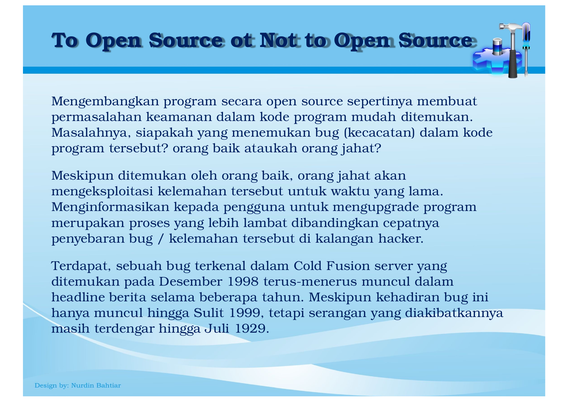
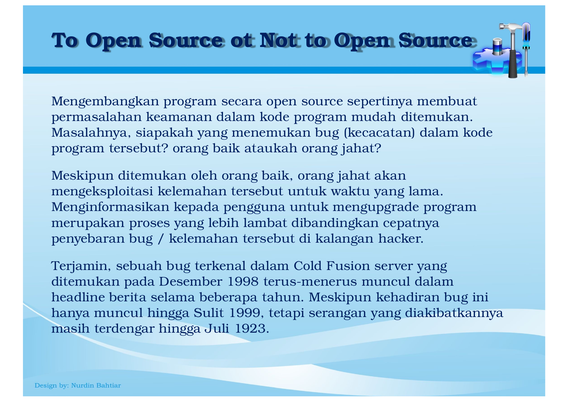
Terdapat: Terdapat -> Terjamin
1929: 1929 -> 1923
